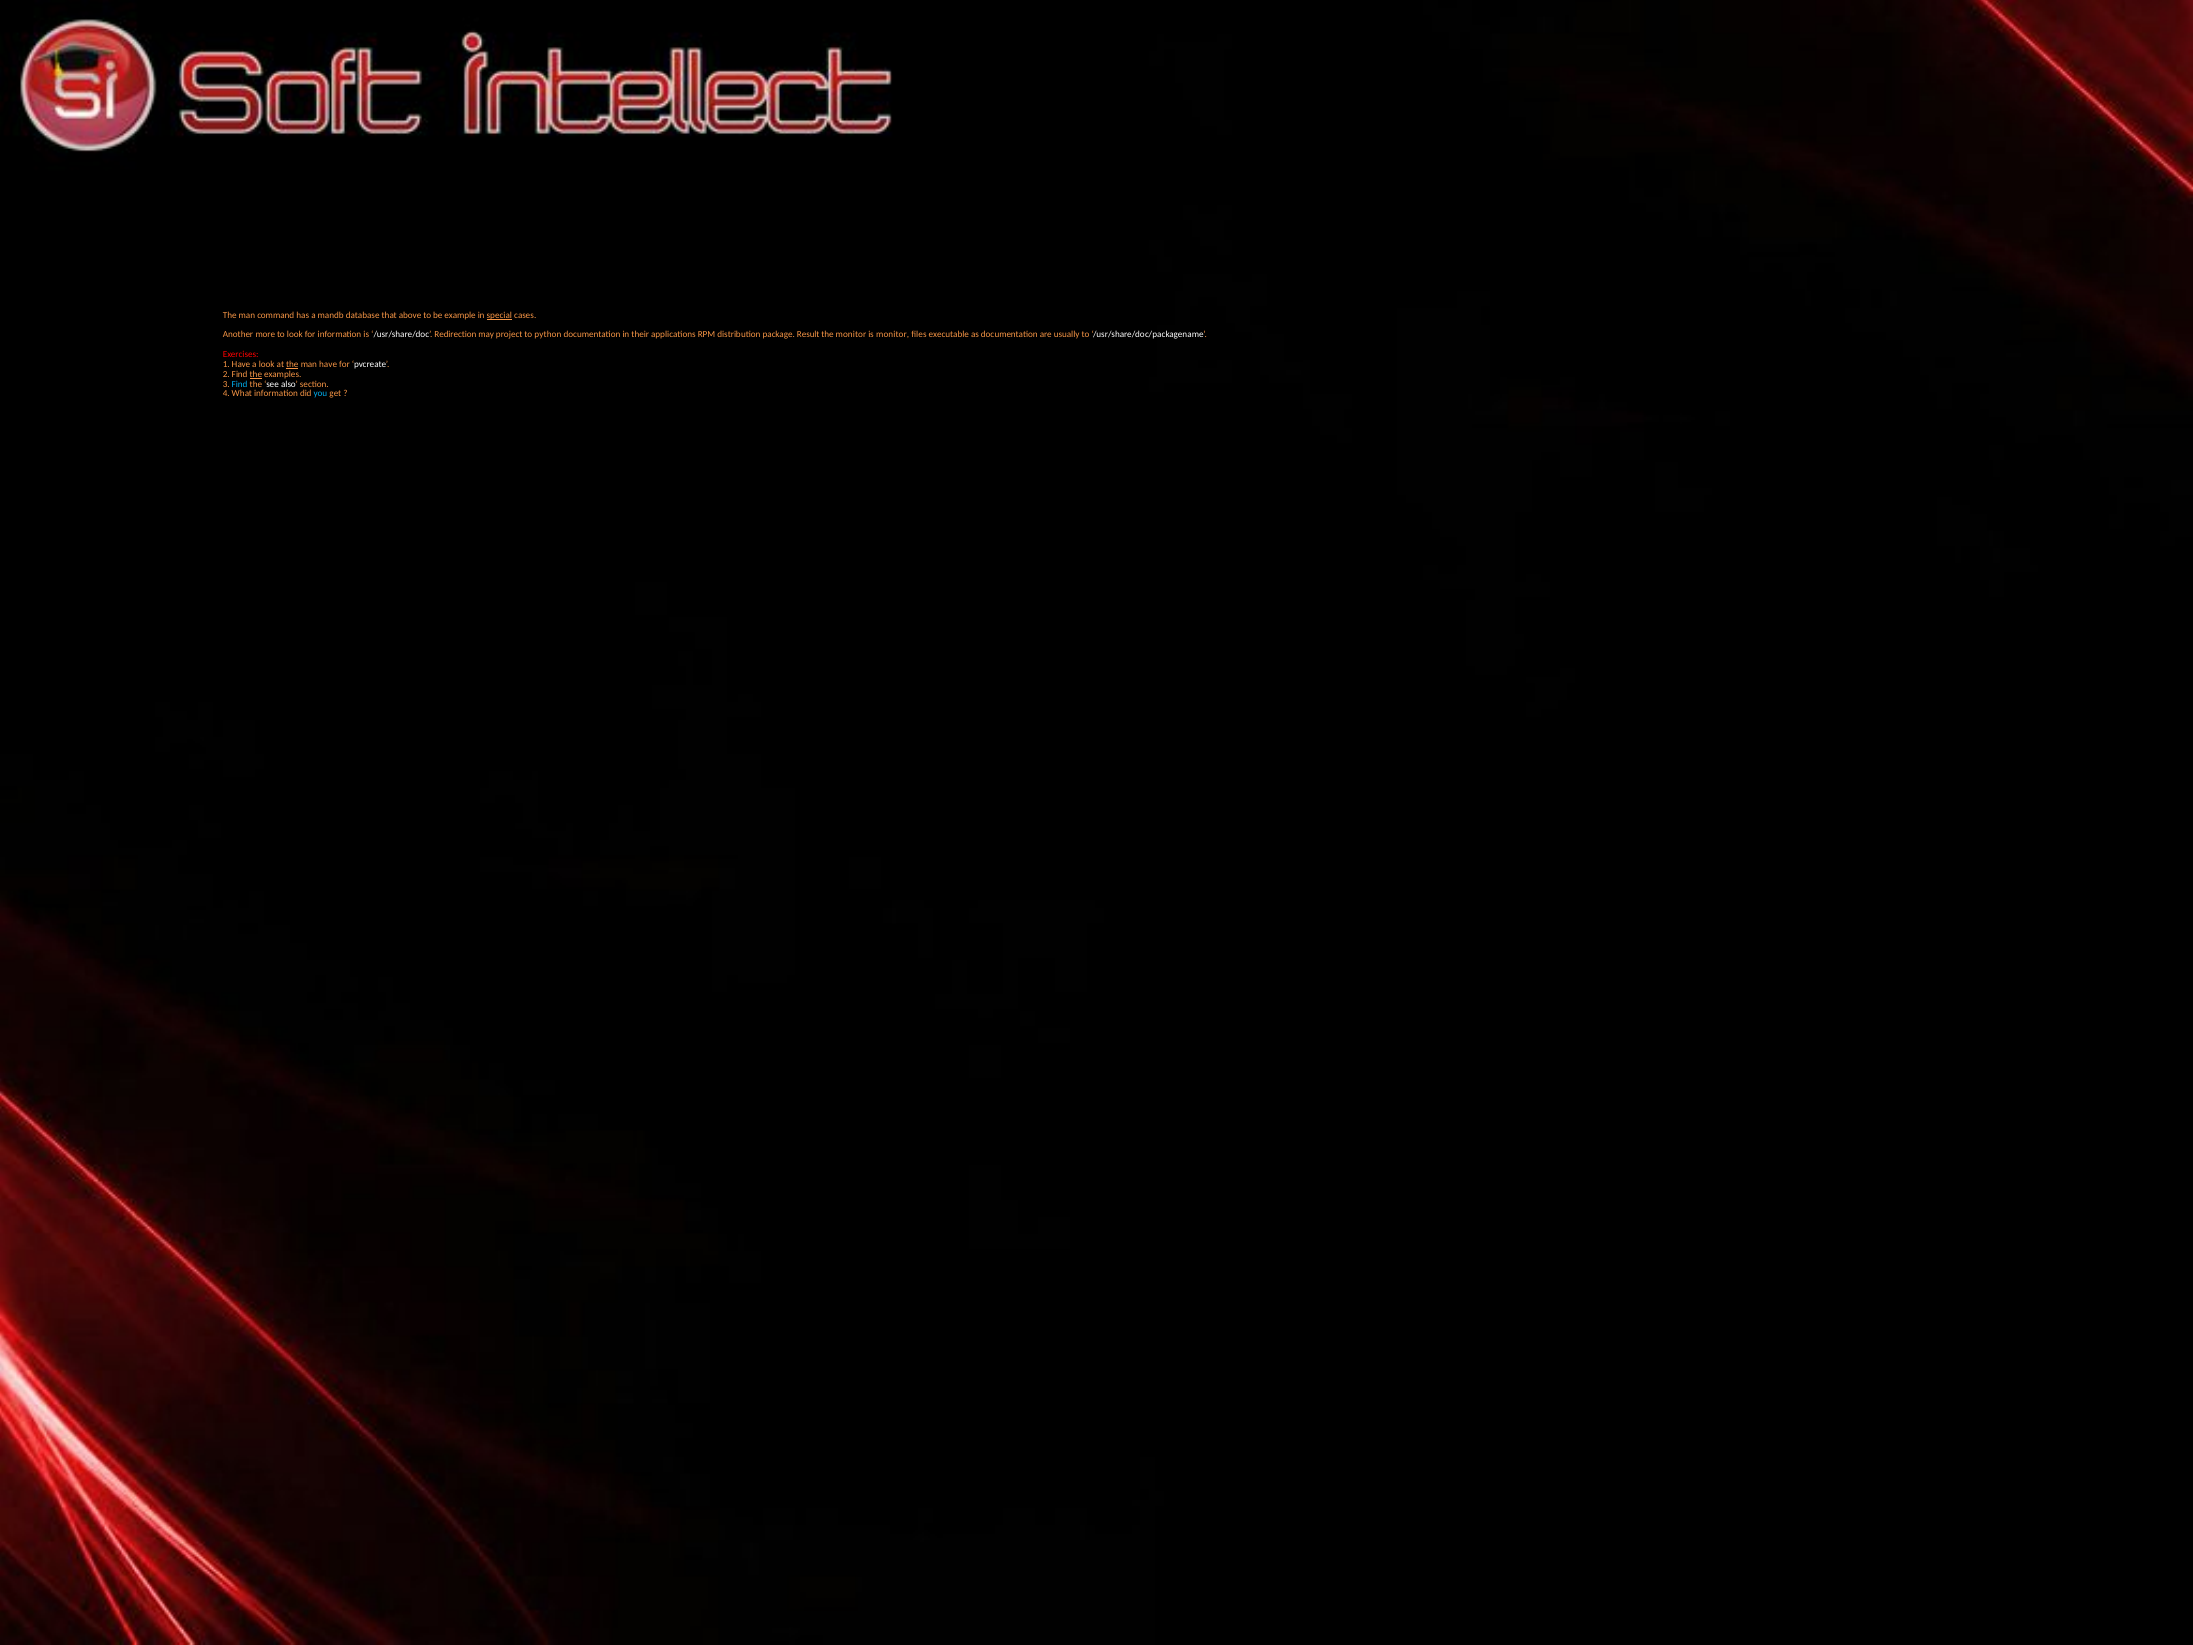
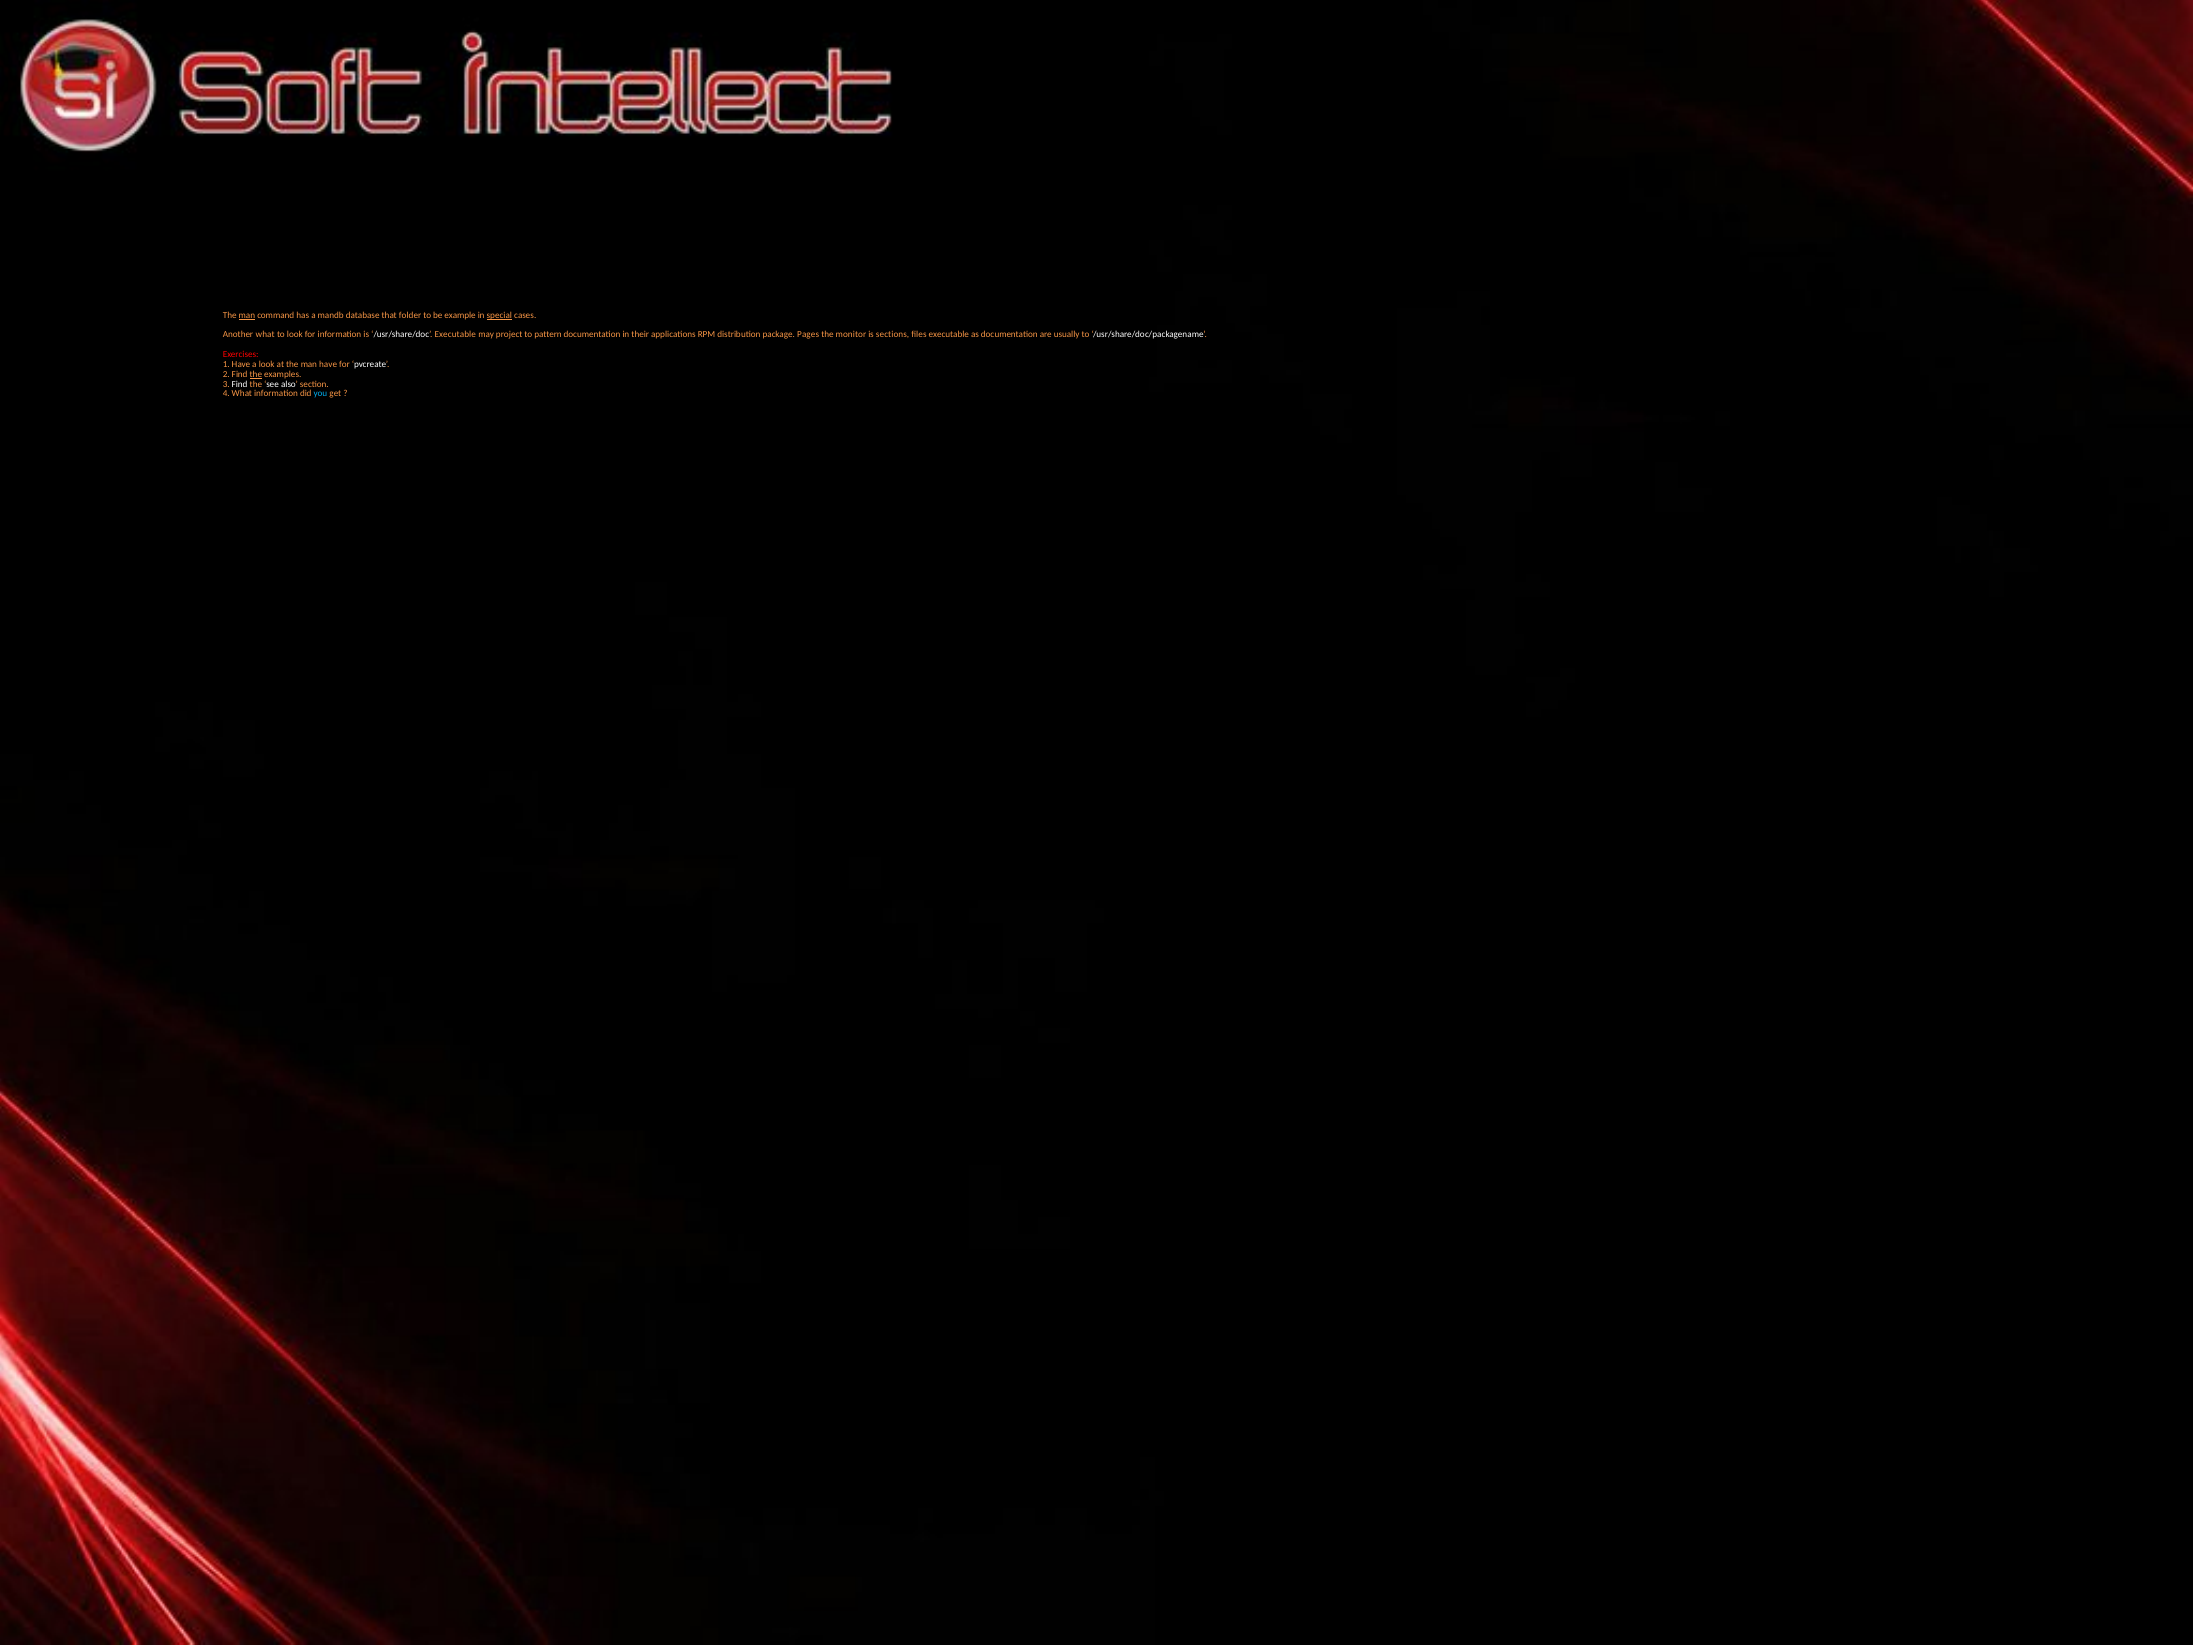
man at (247, 315) underline: none -> present
above: above -> folder
Another more: more -> what
/usr/share/doc Redirection: Redirection -> Executable
python: python -> pattern
Result: Result -> Pages
is monitor: monitor -> sections
the at (292, 364) underline: present -> none
Find at (240, 384) colour: light blue -> white
